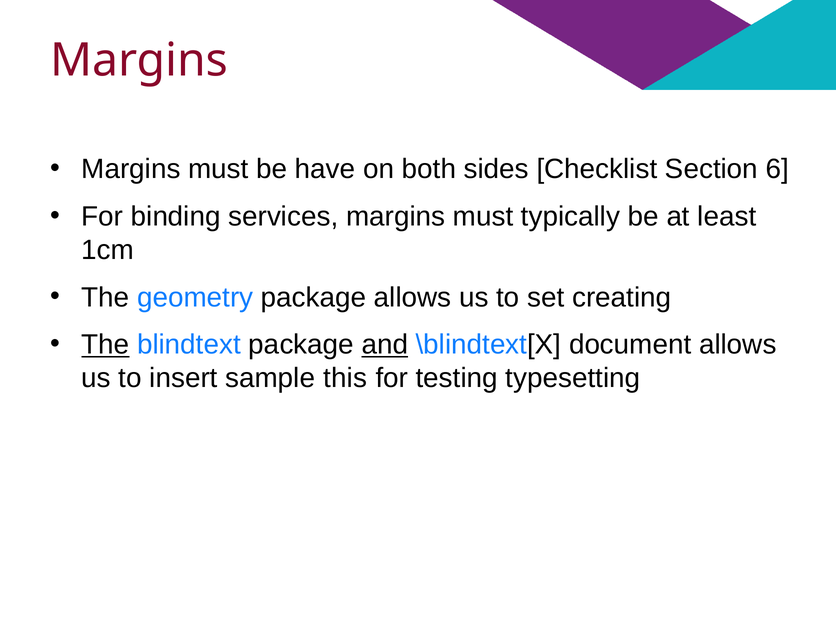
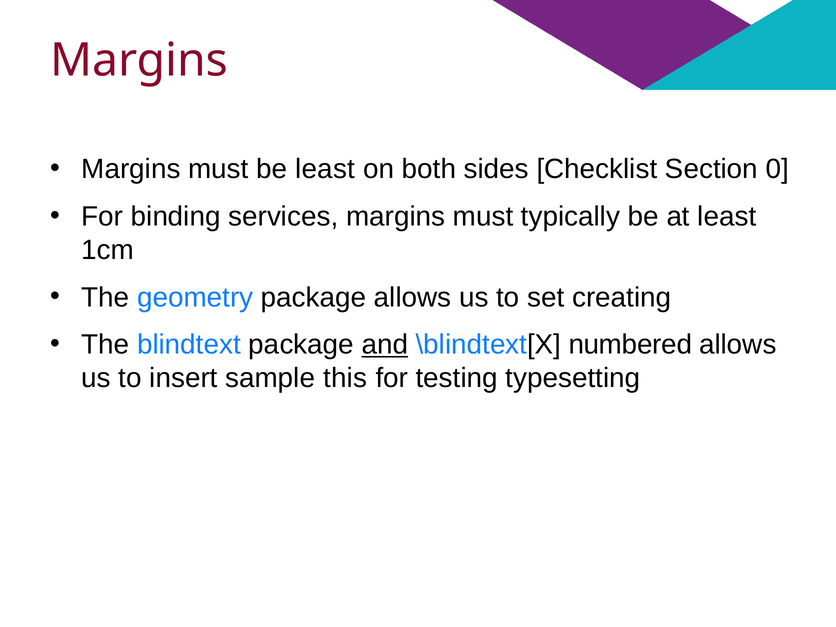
be have: have -> least
6: 6 -> 0
The at (105, 345) underline: present -> none
document: document -> numbered
